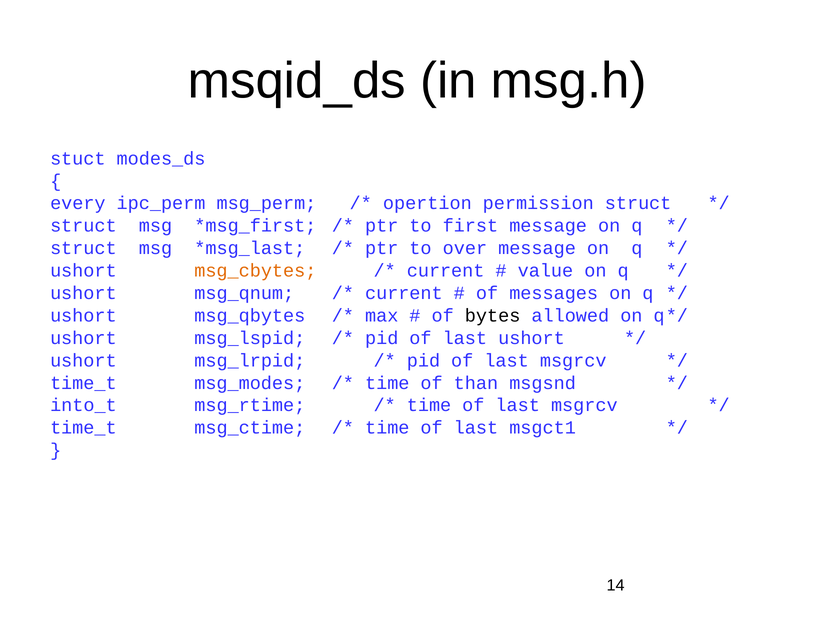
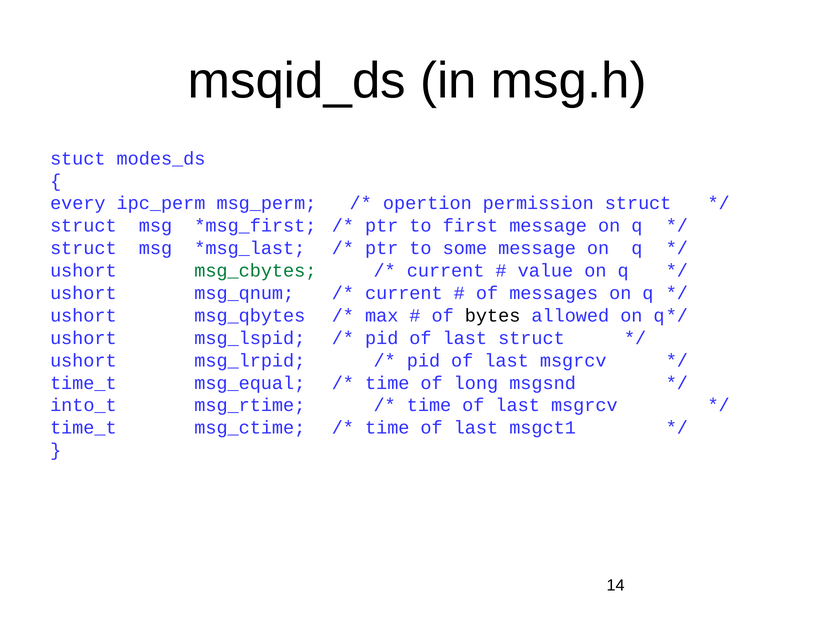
over: over -> some
msg_cbytes colour: orange -> green
last ushort: ushort -> struct
msg_modes: msg_modes -> msg_equal
than: than -> long
